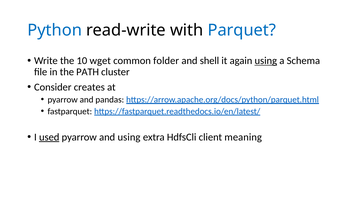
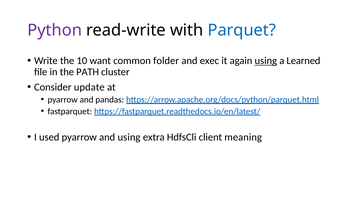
Python colour: blue -> purple
wget: wget -> want
shell: shell -> exec
Schema: Schema -> Learned
creates: creates -> update
used underline: present -> none
